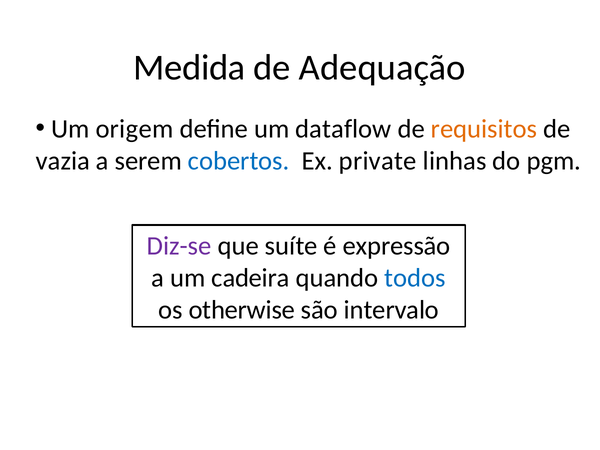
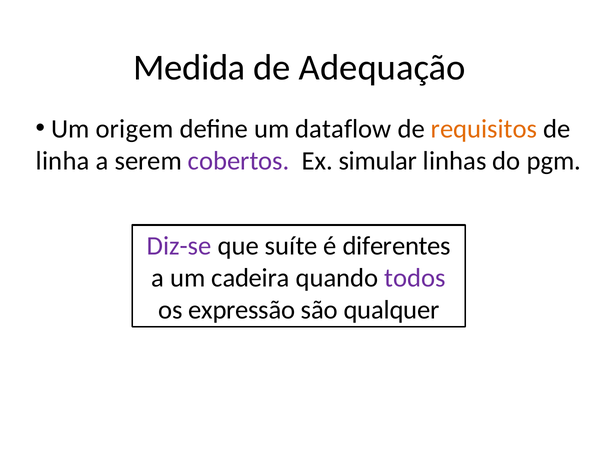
vazia: vazia -> linha
cobertos colour: blue -> purple
private: private -> simular
expressão: expressão -> diferentes
todos colour: blue -> purple
otherwise: otherwise -> expressão
intervalo: intervalo -> qualquer
